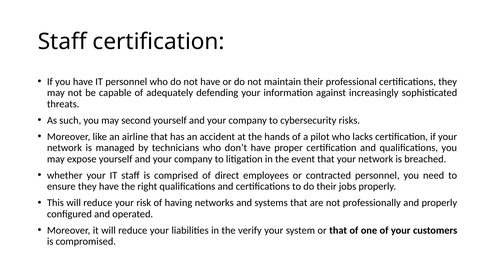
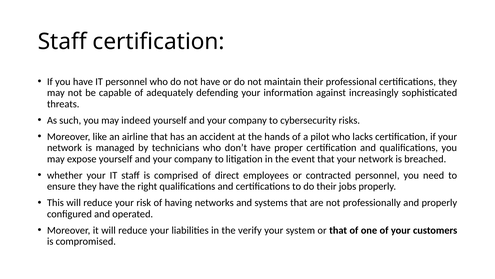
second: second -> indeed
